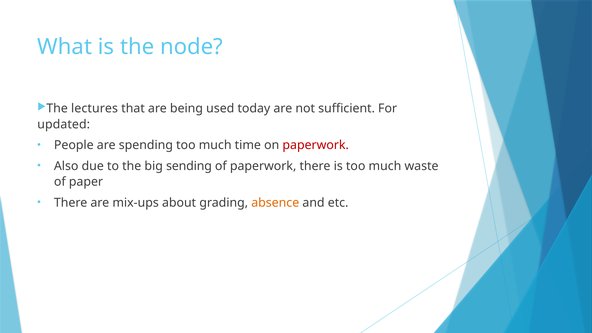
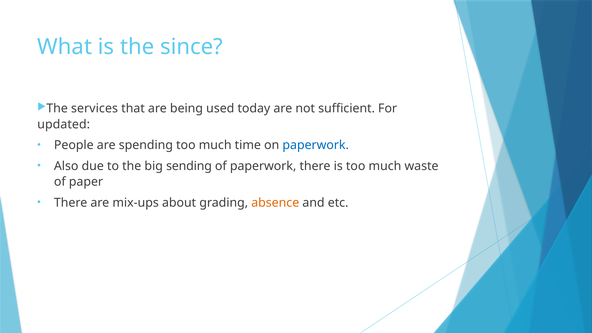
node: node -> since
lectures: lectures -> services
paperwork at (316, 145) colour: red -> blue
